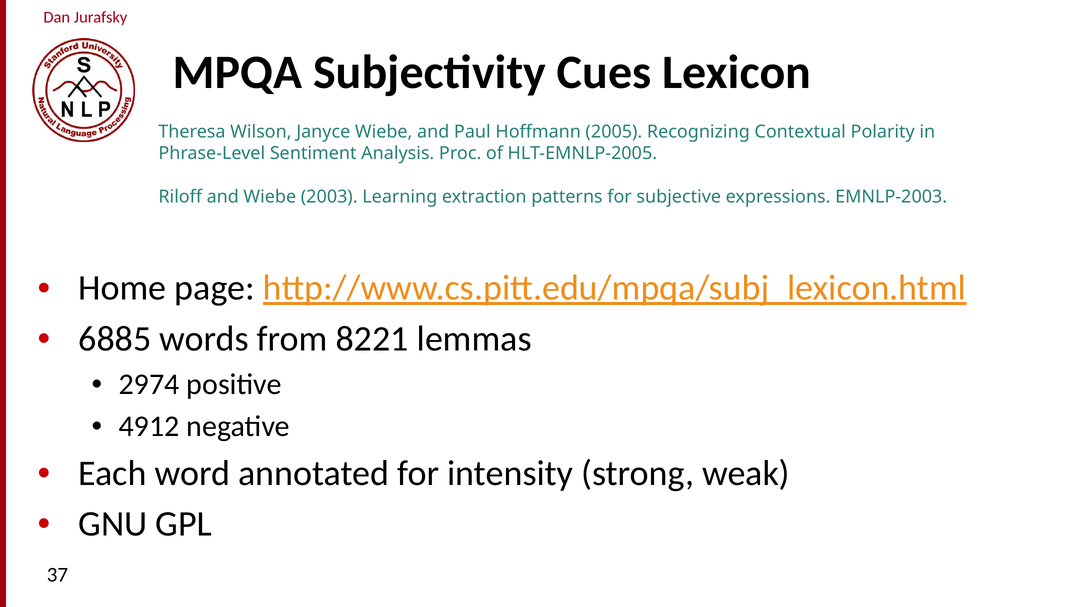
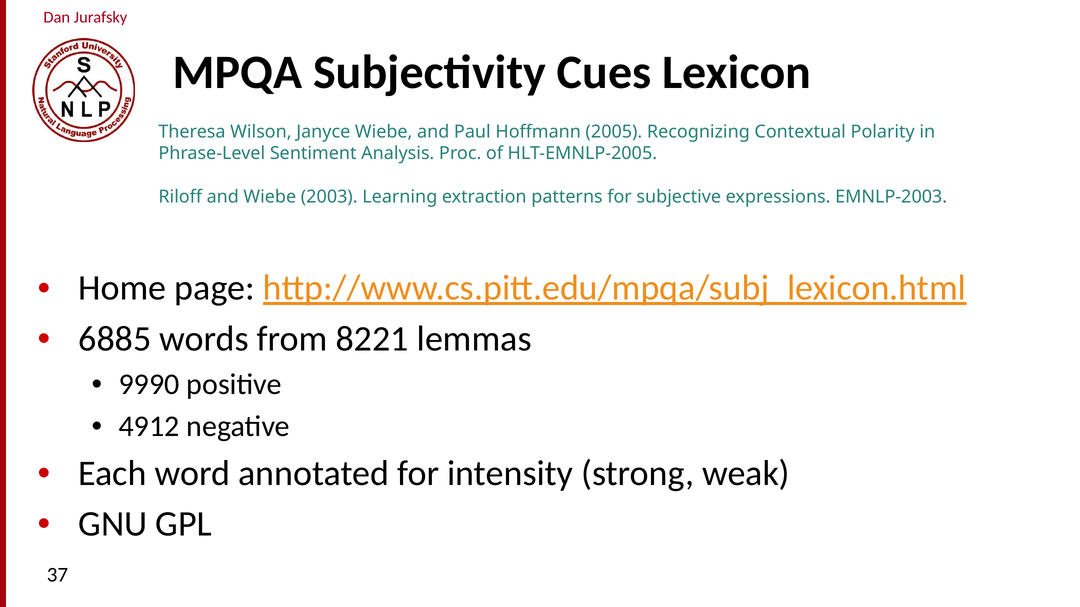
2974: 2974 -> 9990
